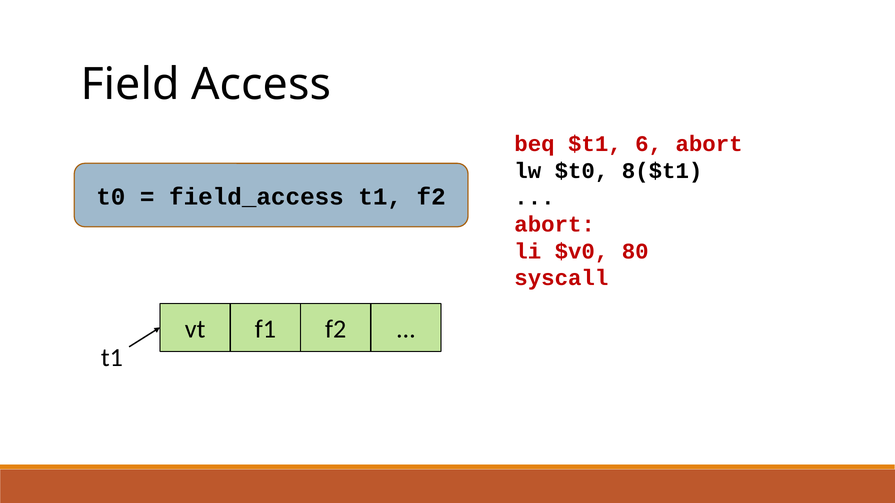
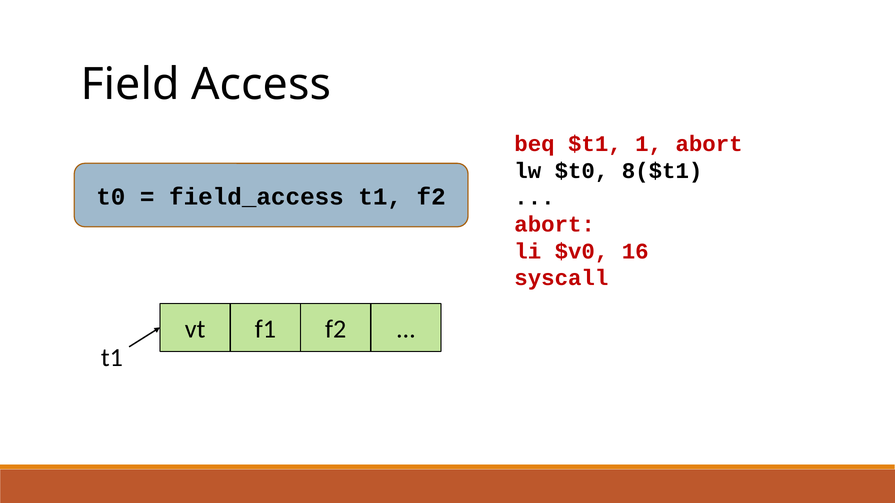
6: 6 -> 1
80: 80 -> 16
